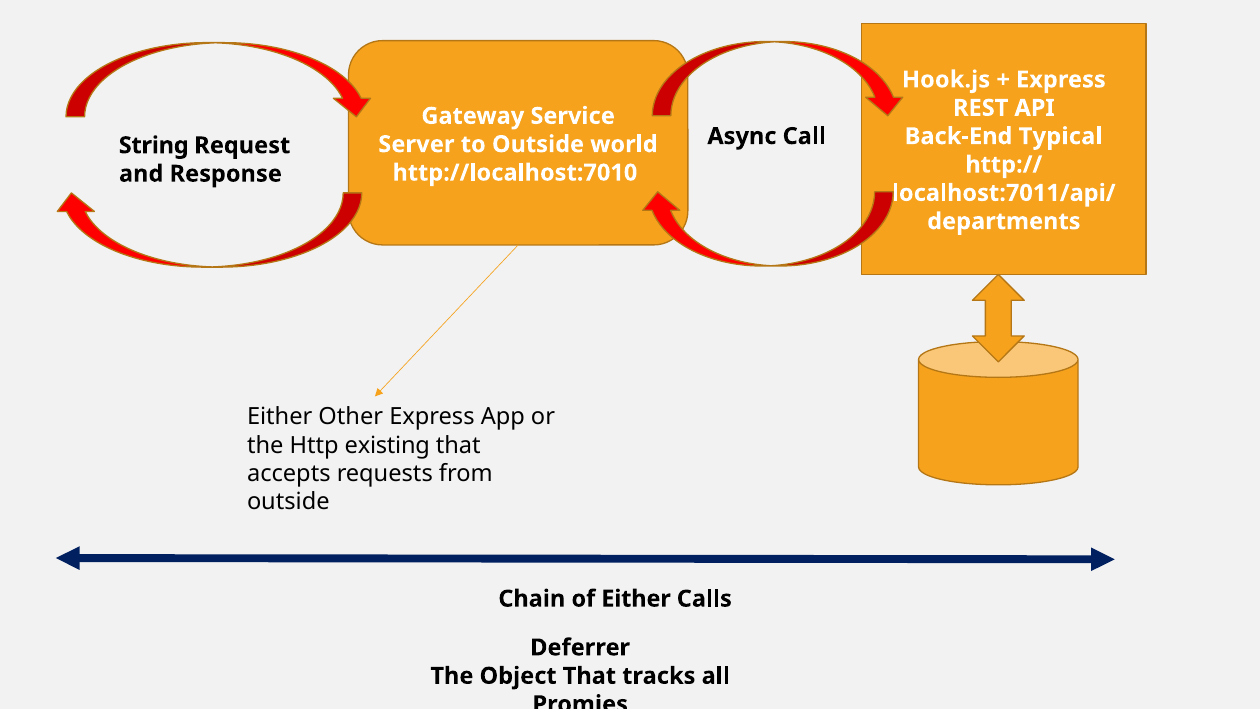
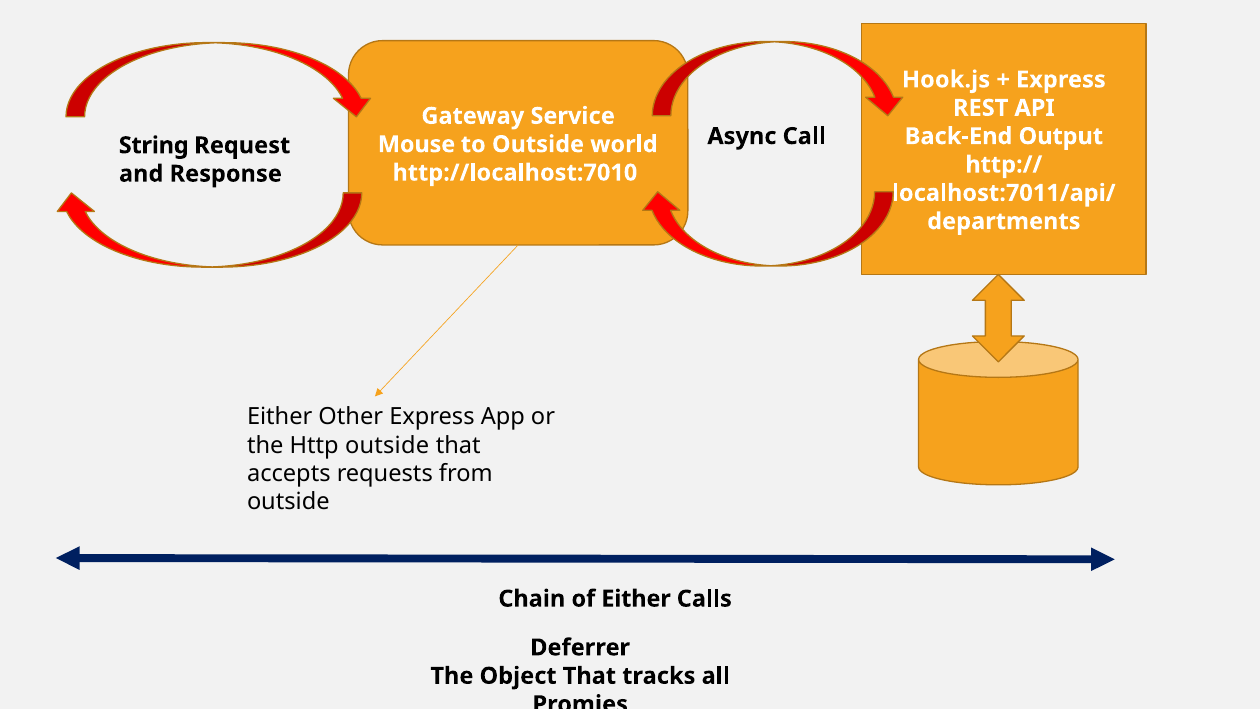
Typical: Typical -> Output
Server: Server -> Mouse
Http existing: existing -> outside
